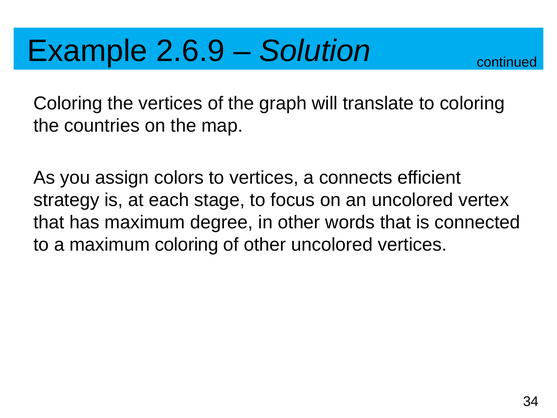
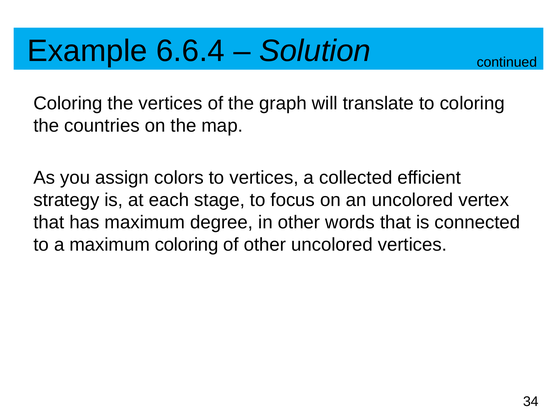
2.6.9: 2.6.9 -> 6.6.4
connects: connects -> collected
